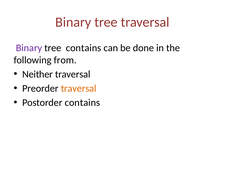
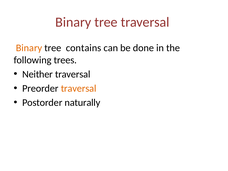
Binary at (29, 48) colour: purple -> orange
from: from -> trees
Postorder contains: contains -> naturally
